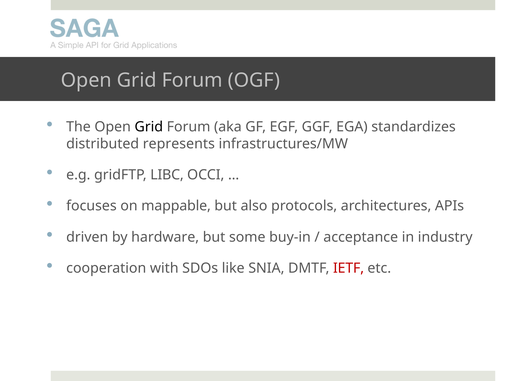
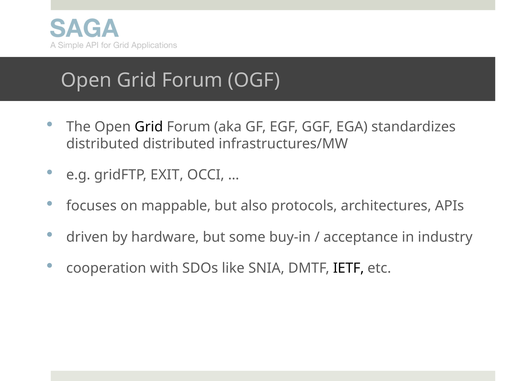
distributed represents: represents -> distributed
LIBC: LIBC -> EXIT
IETF colour: red -> black
